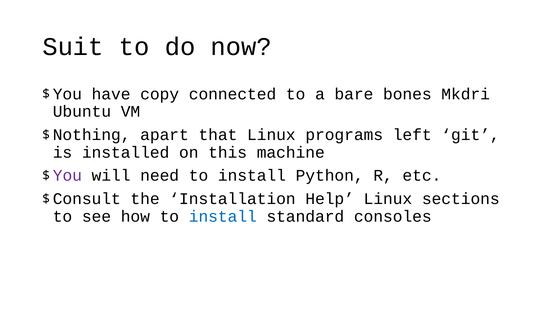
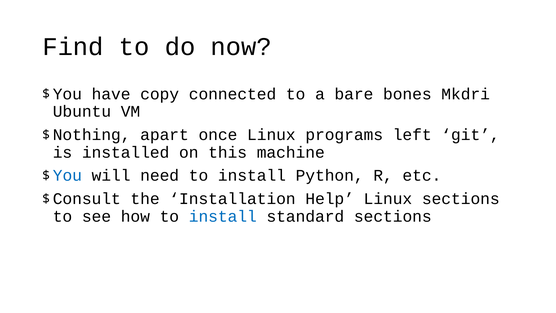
Suit: Suit -> Find
that: that -> once
You at (67, 175) colour: purple -> blue
standard consoles: consoles -> sections
